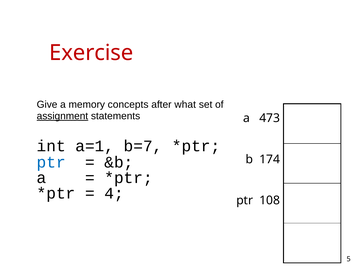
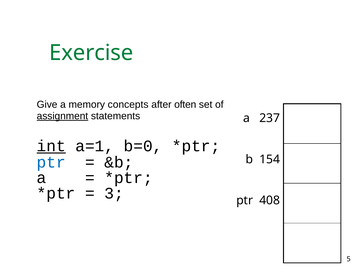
Exercise colour: red -> green
what: what -> often
473: 473 -> 237
int underline: none -> present
b=7: b=7 -> b=0
174: 174 -> 154
4: 4 -> 3
108: 108 -> 408
